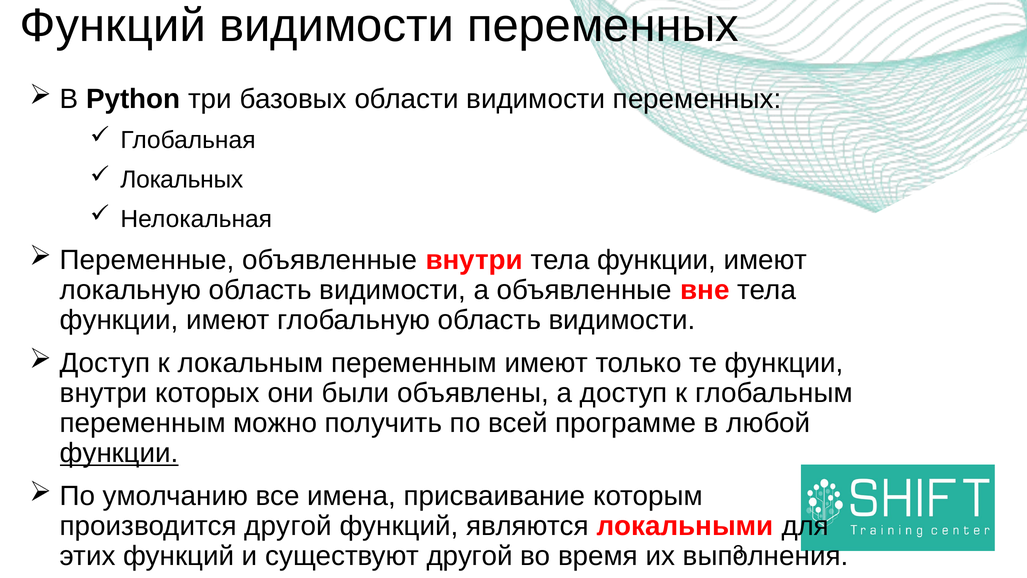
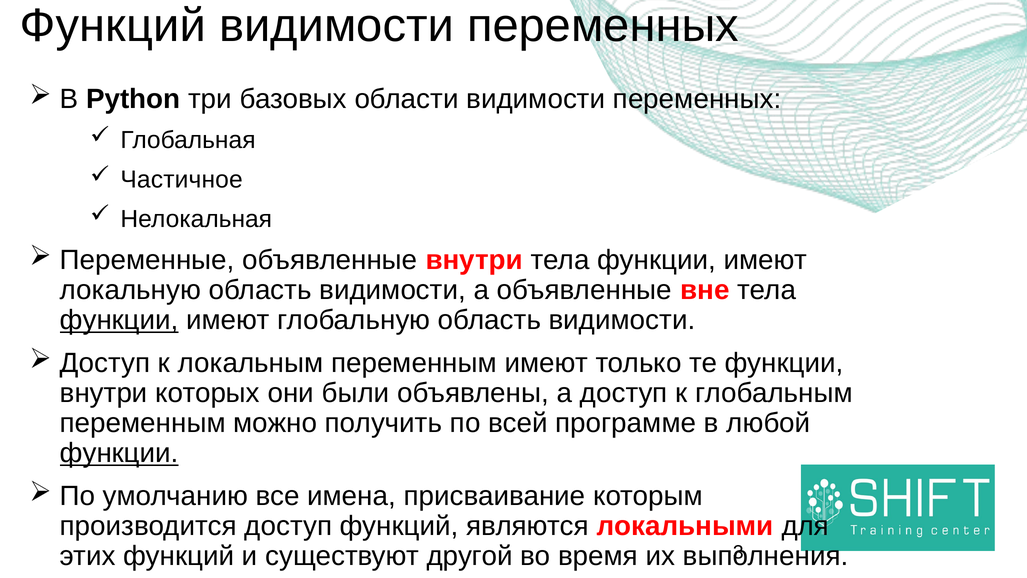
Локальных: Локальных -> Частичное
функции at (119, 320) underline: none -> present
производится другой: другой -> доступ
